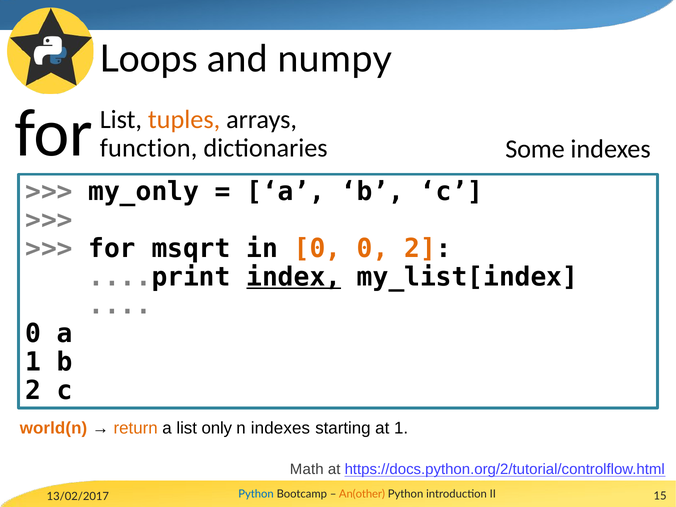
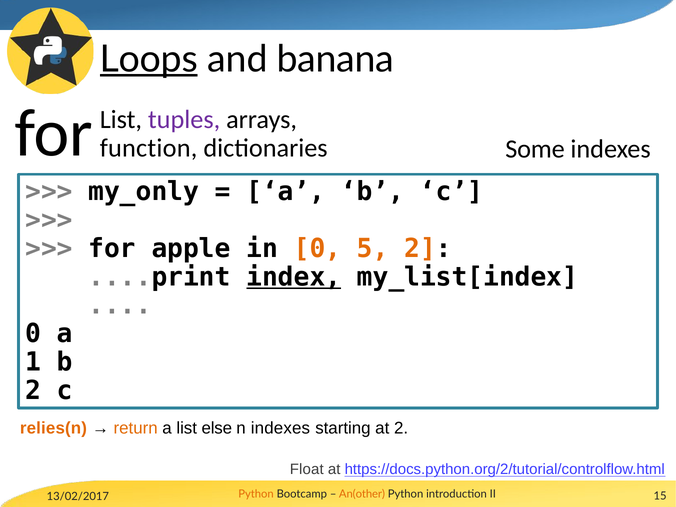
Loops underline: none -> present
numpy: numpy -> banana
tuples colour: orange -> purple
msqrt: msqrt -> apple
0 0: 0 -> 5
world(n: world(n -> relies(n
only: only -> else
at 1: 1 -> 2
Math: Math -> Float
Python at (256, 494) colour: blue -> orange
